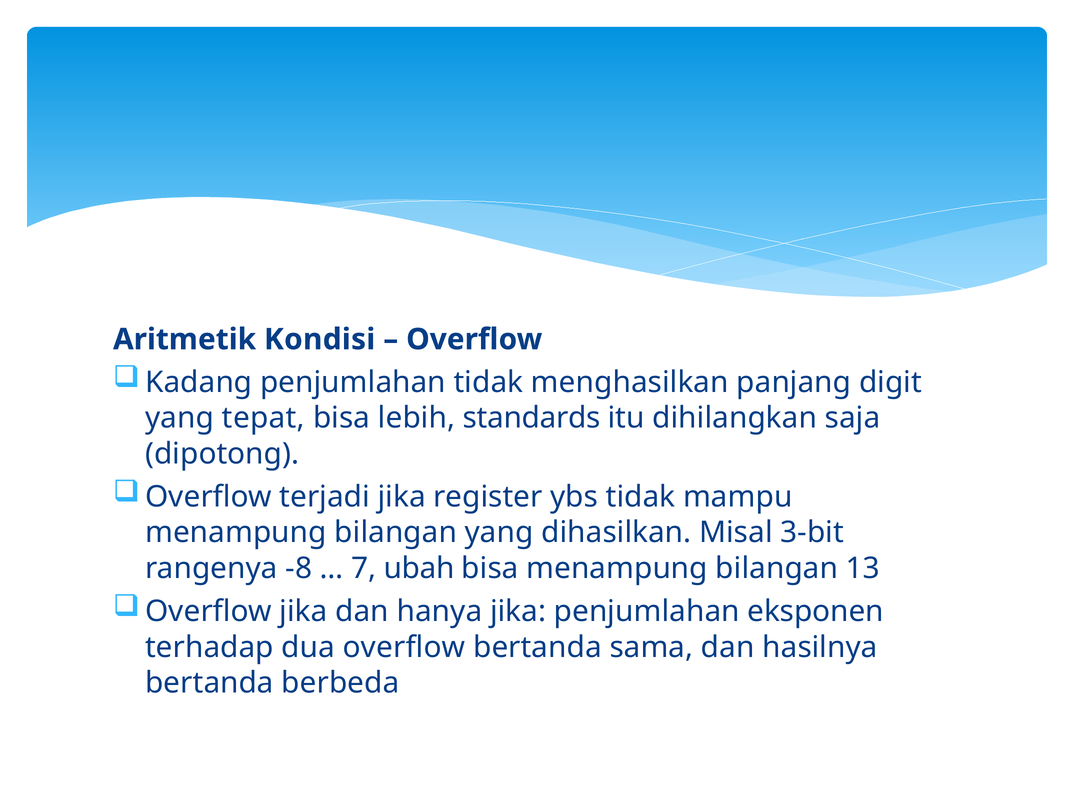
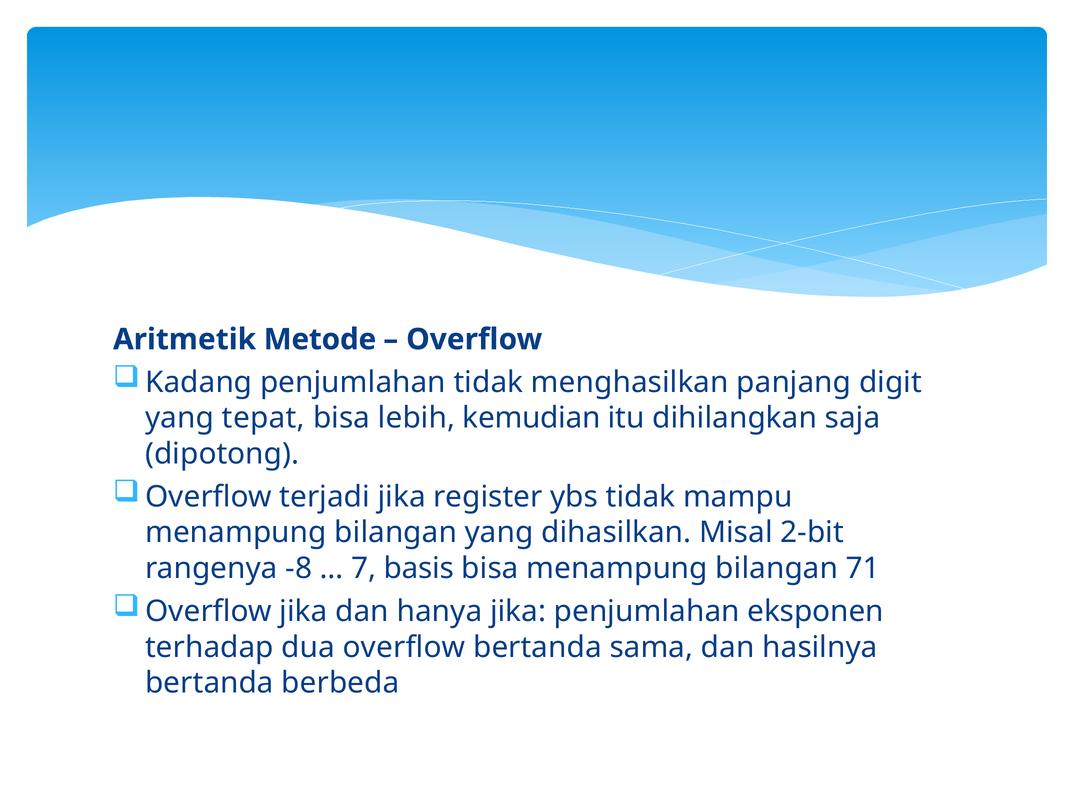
Kondisi: Kondisi -> Metode
standards: standards -> kemudian
3-bit: 3-bit -> 2-bit
ubah: ubah -> basis
13: 13 -> 71
